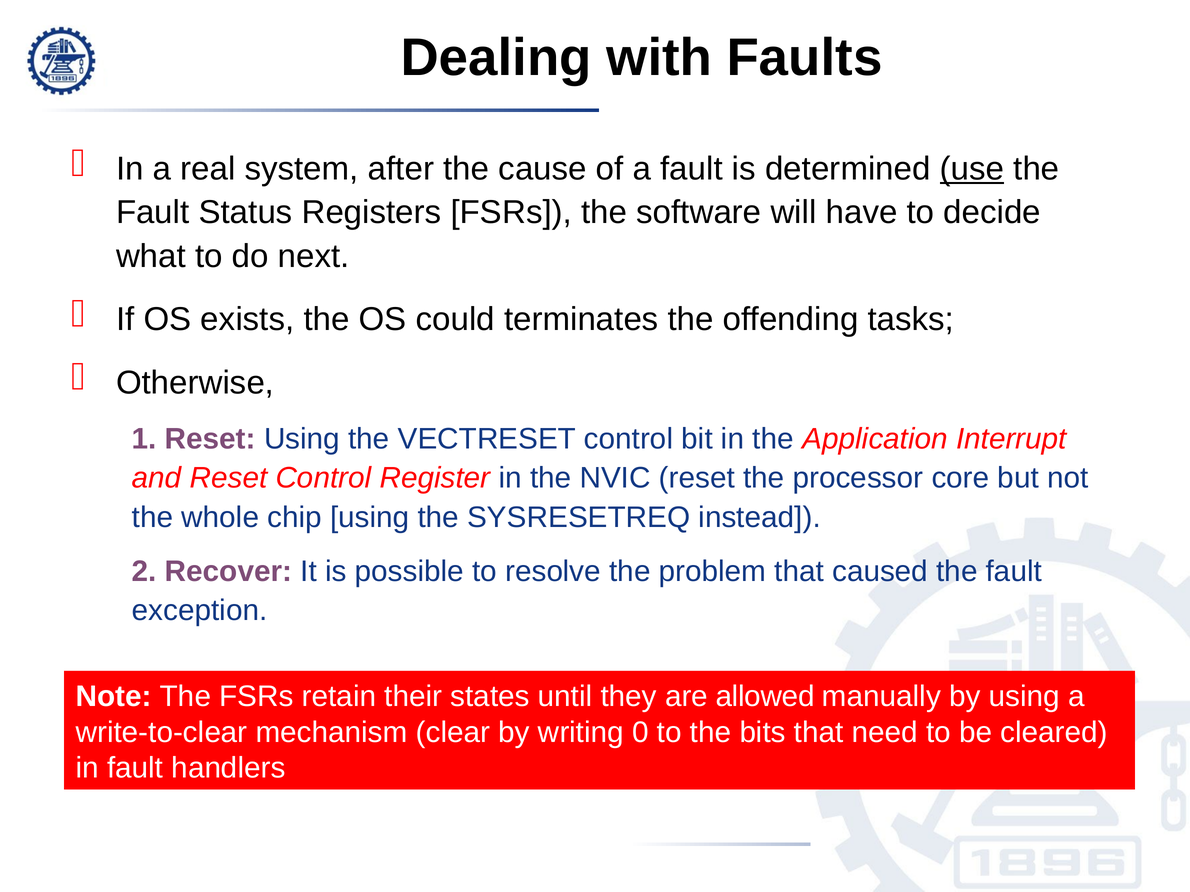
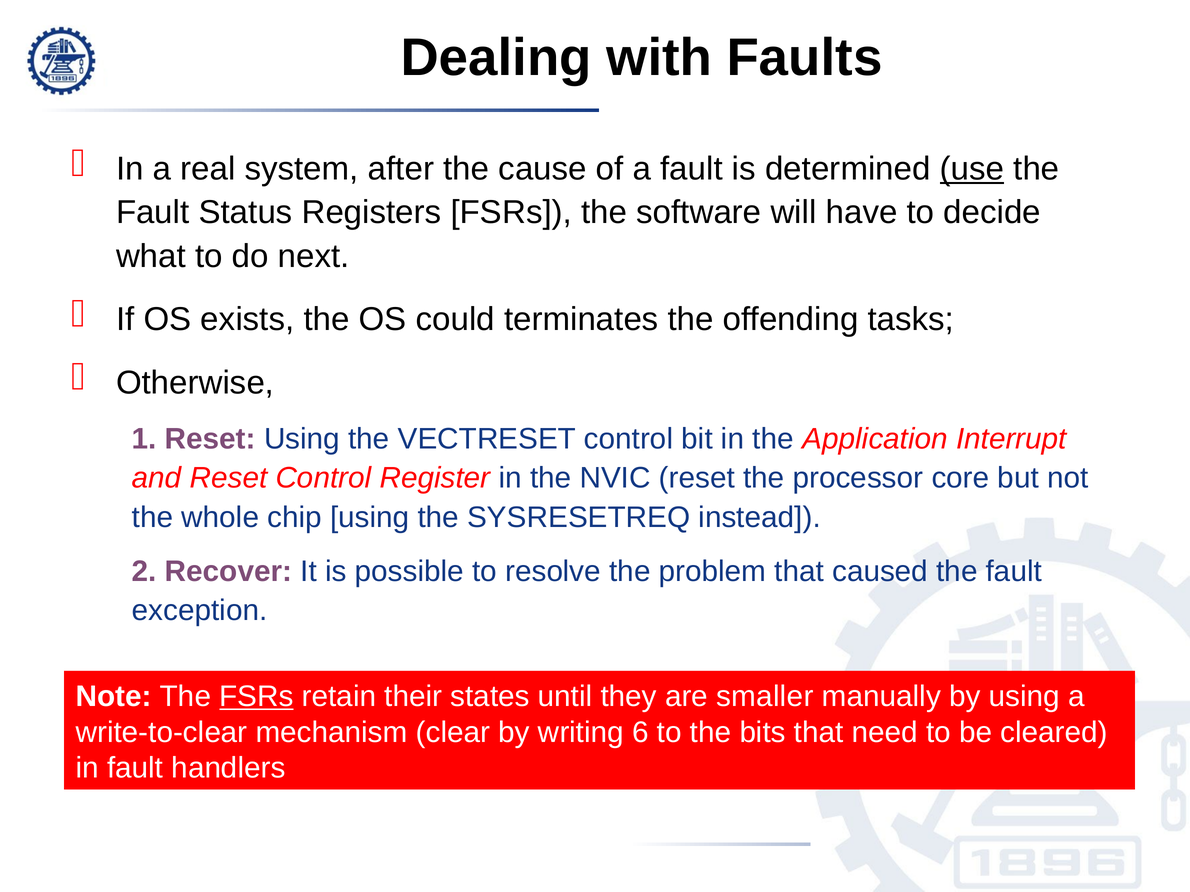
FSRs at (256, 697) underline: none -> present
allowed: allowed -> smaller
0: 0 -> 6
